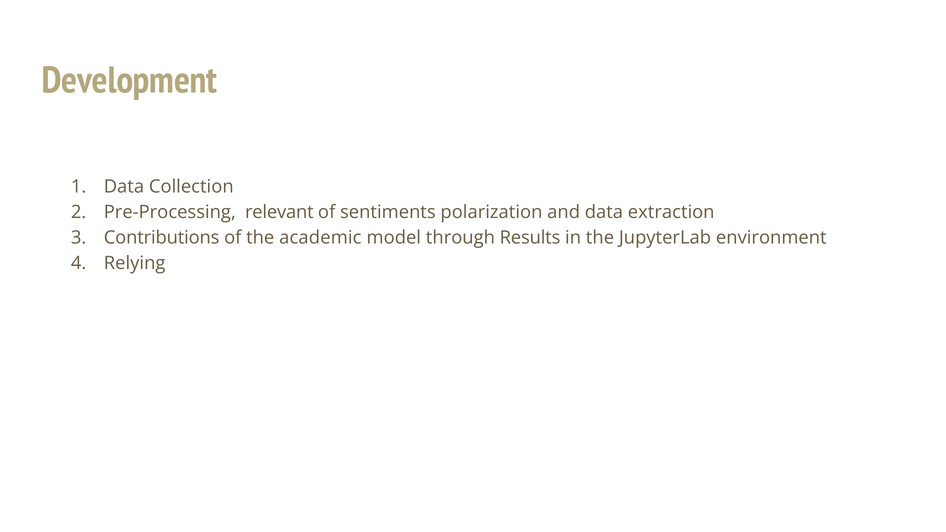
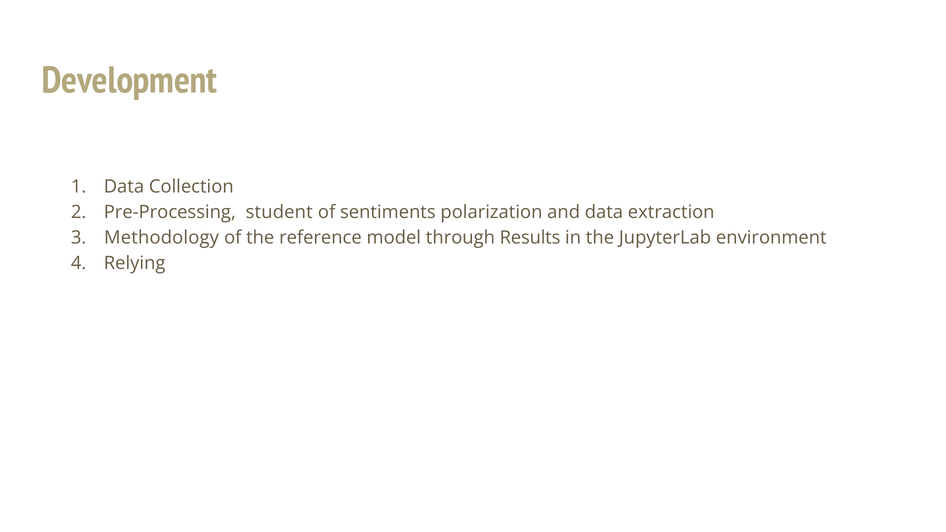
relevant: relevant -> student
Contributions: Contributions -> Methodology
academic: academic -> reference
